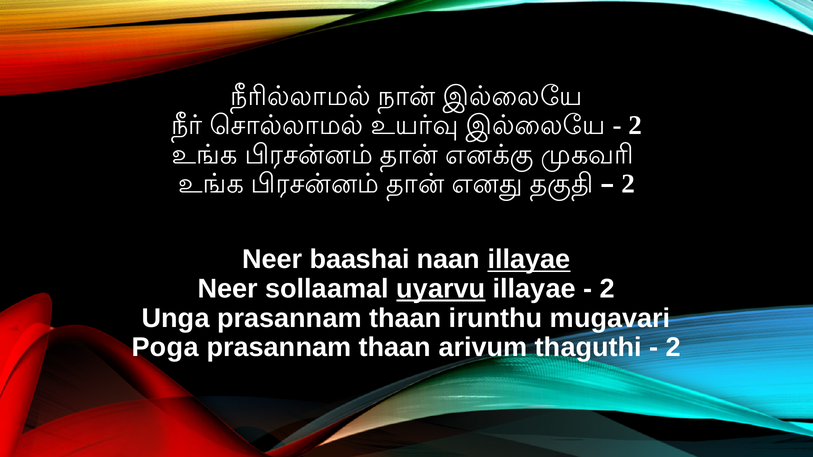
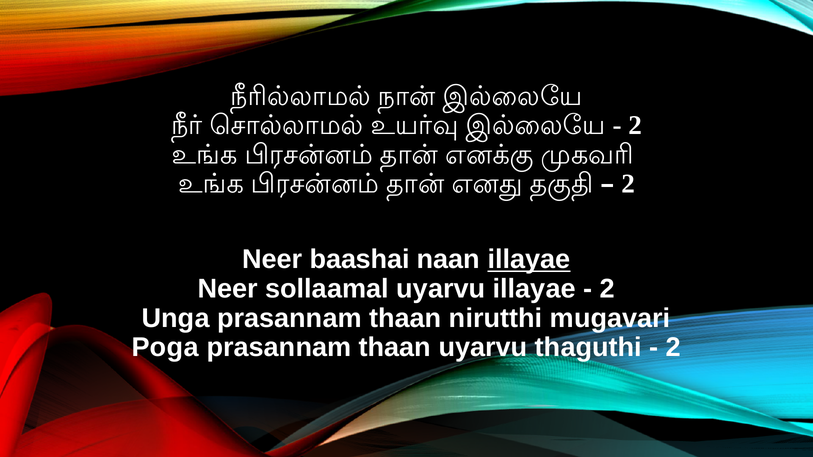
uyarvu at (441, 289) underline: present -> none
irunthu: irunthu -> nirutthi
thaan arivum: arivum -> uyarvu
